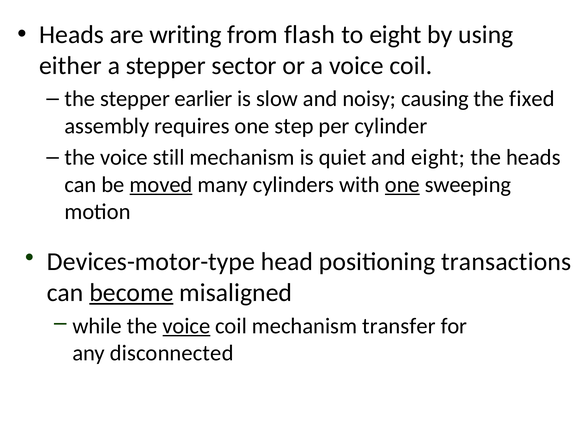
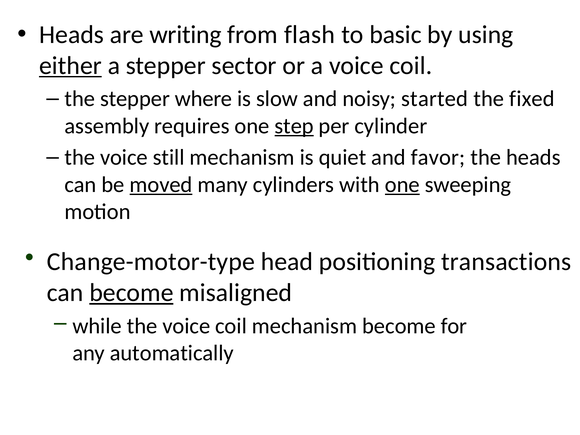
to eight: eight -> basic
either underline: none -> present
earlier: earlier -> where
causing: causing -> started
step underline: none -> present
and eight: eight -> favor
Devices-motor-type: Devices-motor-type -> Change-motor-type
voice at (186, 326) underline: present -> none
mechanism transfer: transfer -> become
disconnected: disconnected -> automatically
